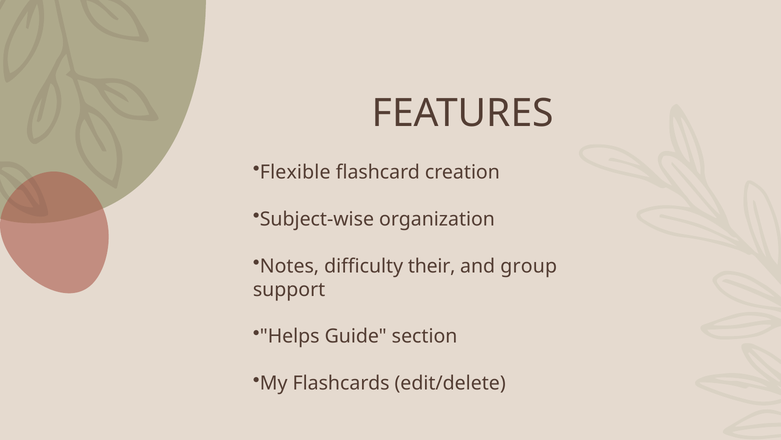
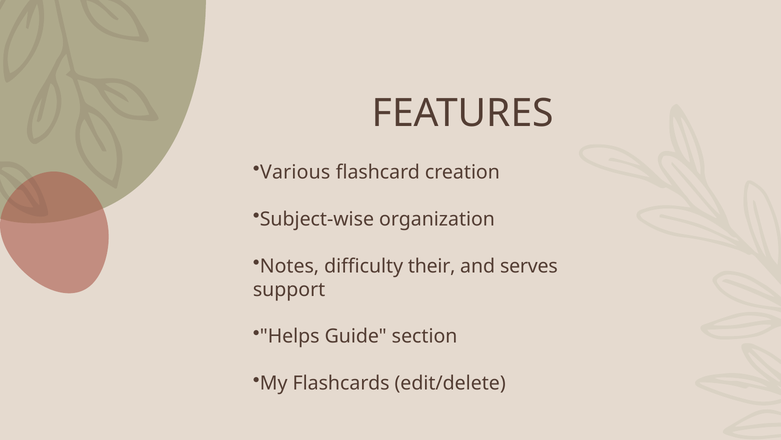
Flexible: Flexible -> Various
group: group -> serves
